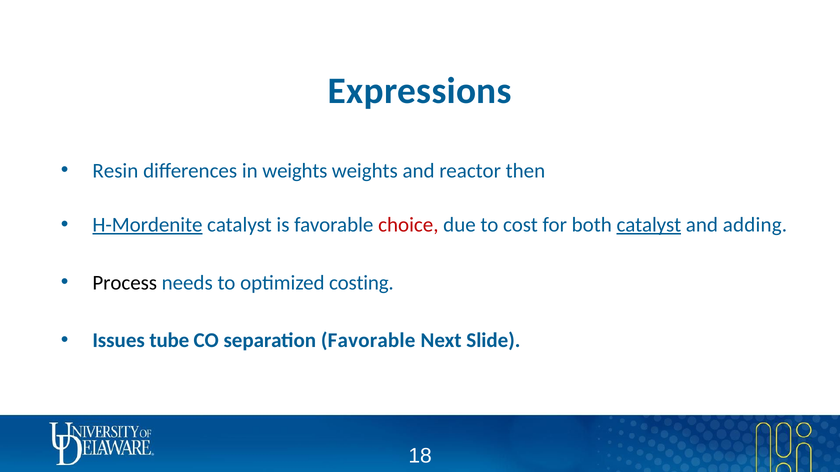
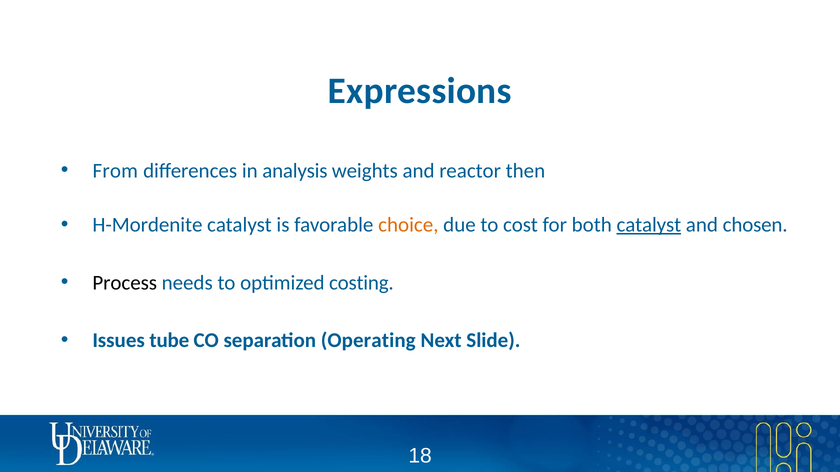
Resin: Resin -> From
in weights: weights -> analysis
H-Mordenite underline: present -> none
choice colour: red -> orange
adding: adding -> chosen
separation Favorable: Favorable -> Operating
